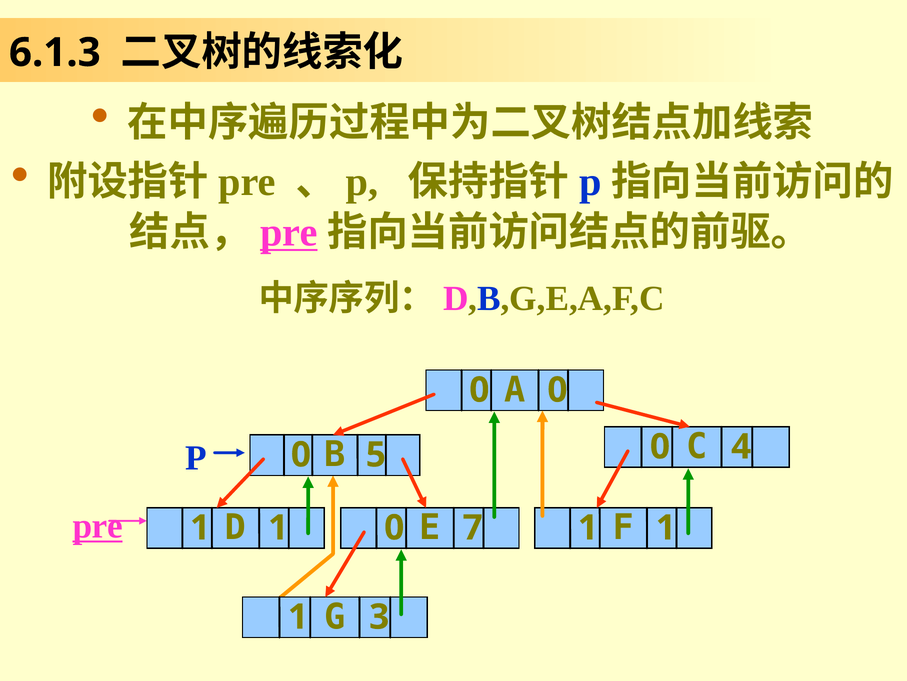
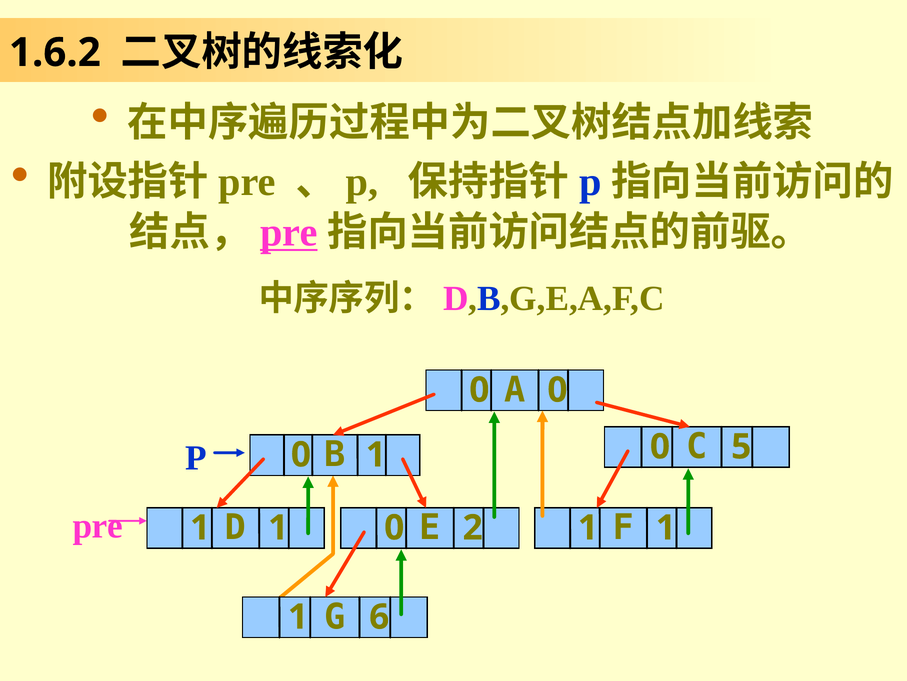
6.1.3: 6.1.3 -> 1.6.2
4: 4 -> 5
0 5: 5 -> 1
pre at (98, 526) underline: present -> none
7: 7 -> 2
3: 3 -> 6
